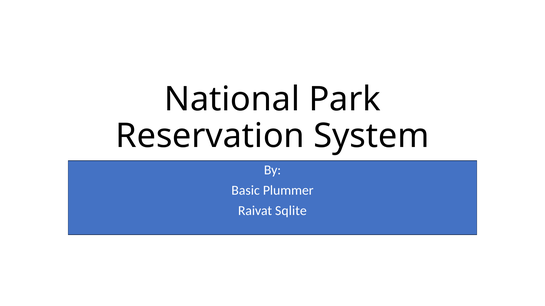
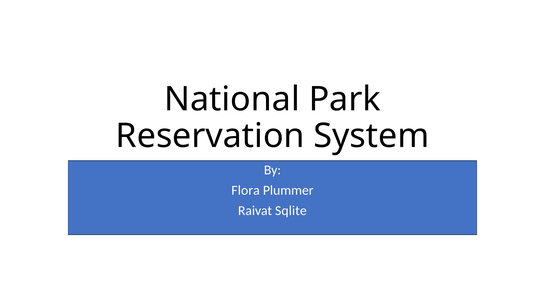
Basic: Basic -> Flora
